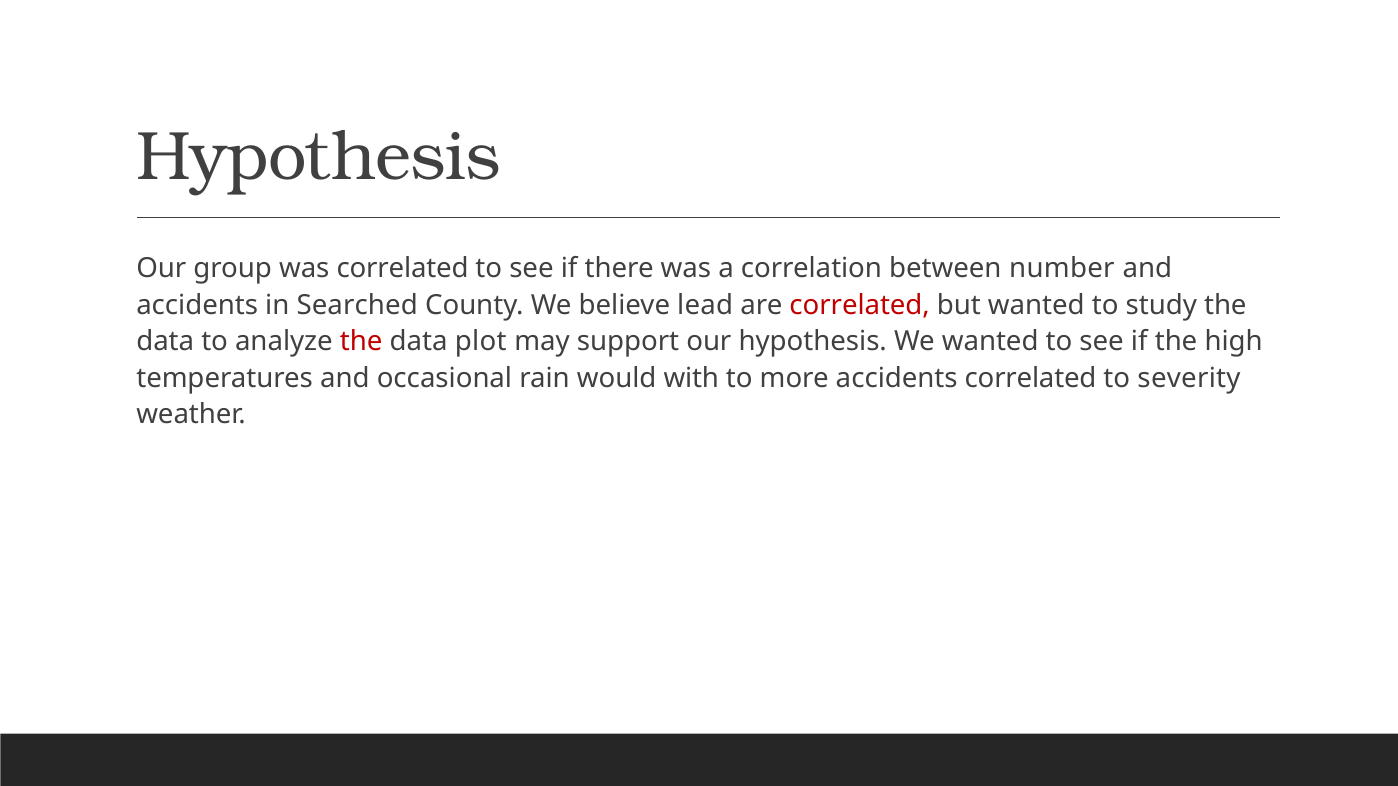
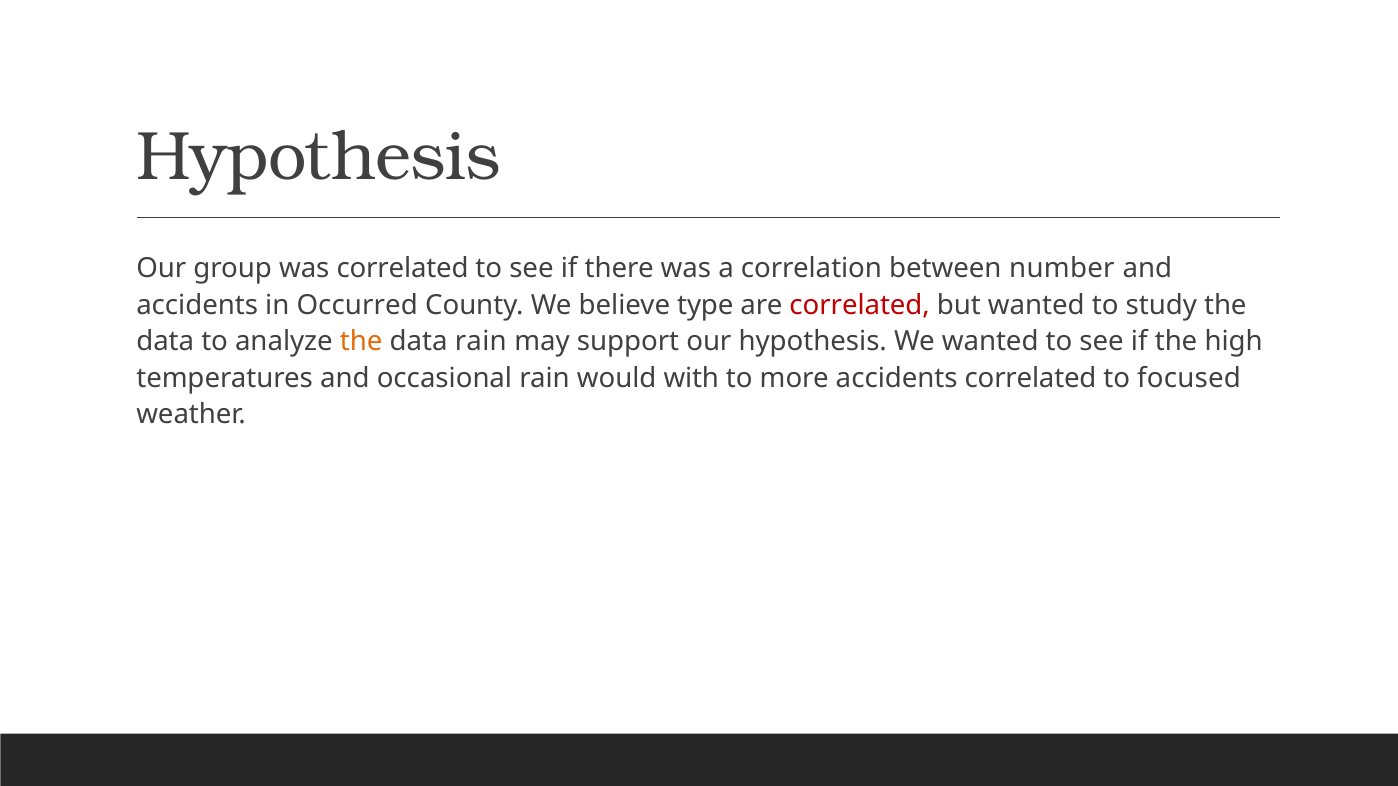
Searched: Searched -> Occurred
lead: lead -> type
the at (361, 342) colour: red -> orange
data plot: plot -> rain
severity: severity -> focused
